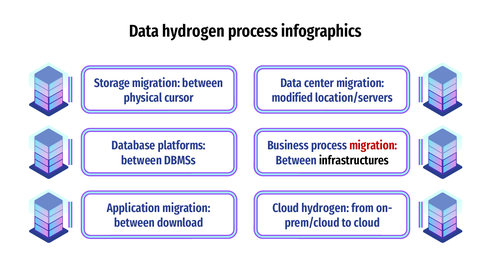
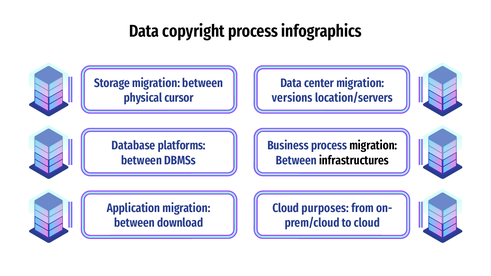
Data hydrogen: hydrogen -> copyright
modified: modified -> versions
migration at (373, 146) colour: red -> black
Cloud hydrogen: hydrogen -> purposes
